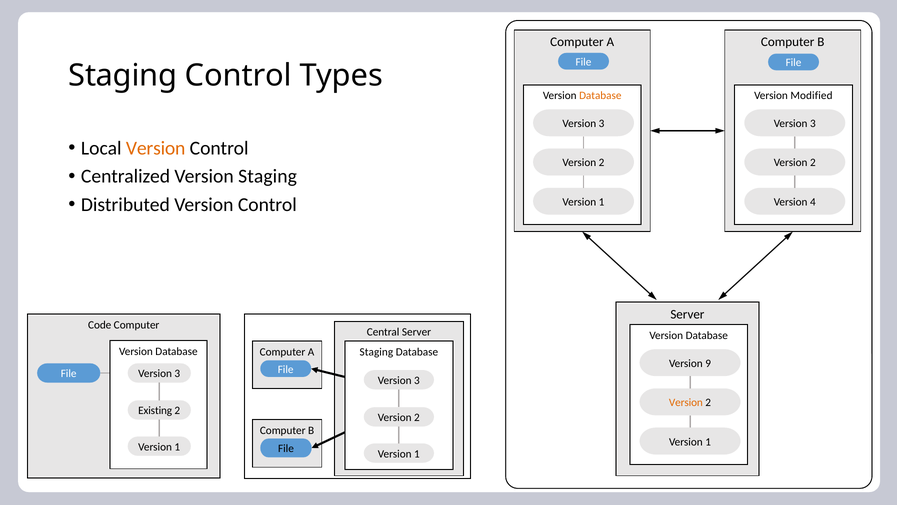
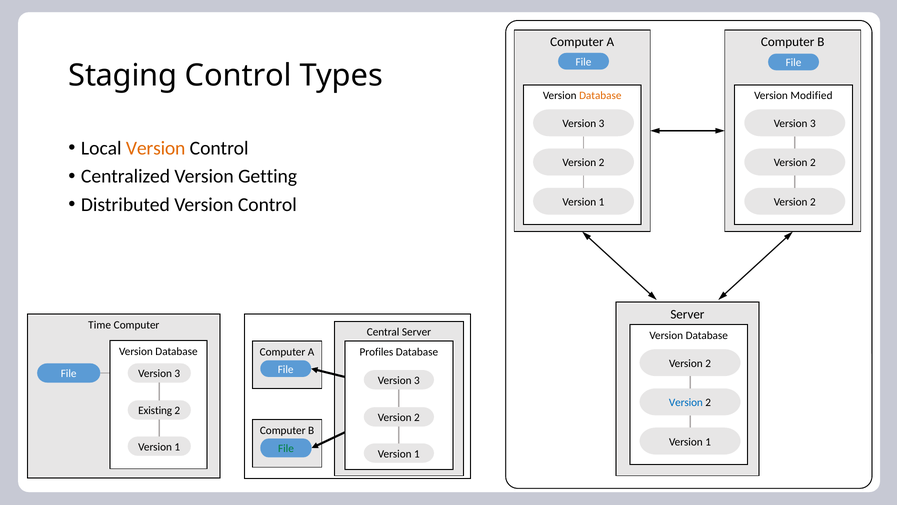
Version Staging: Staging -> Getting
4 at (813, 202): 4 -> 2
Code: Code -> Time
Staging at (376, 352): Staging -> Profiles
9 at (708, 363): 9 -> 2
Version at (686, 402) colour: orange -> blue
File at (286, 448) colour: black -> green
